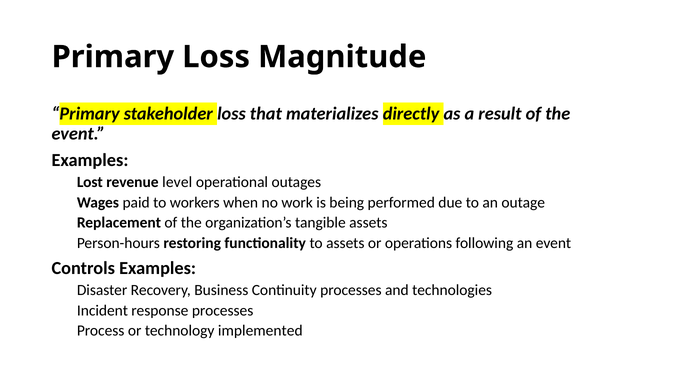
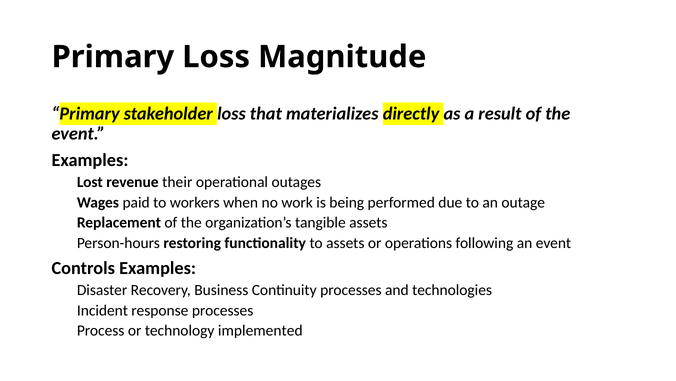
level: level -> their
